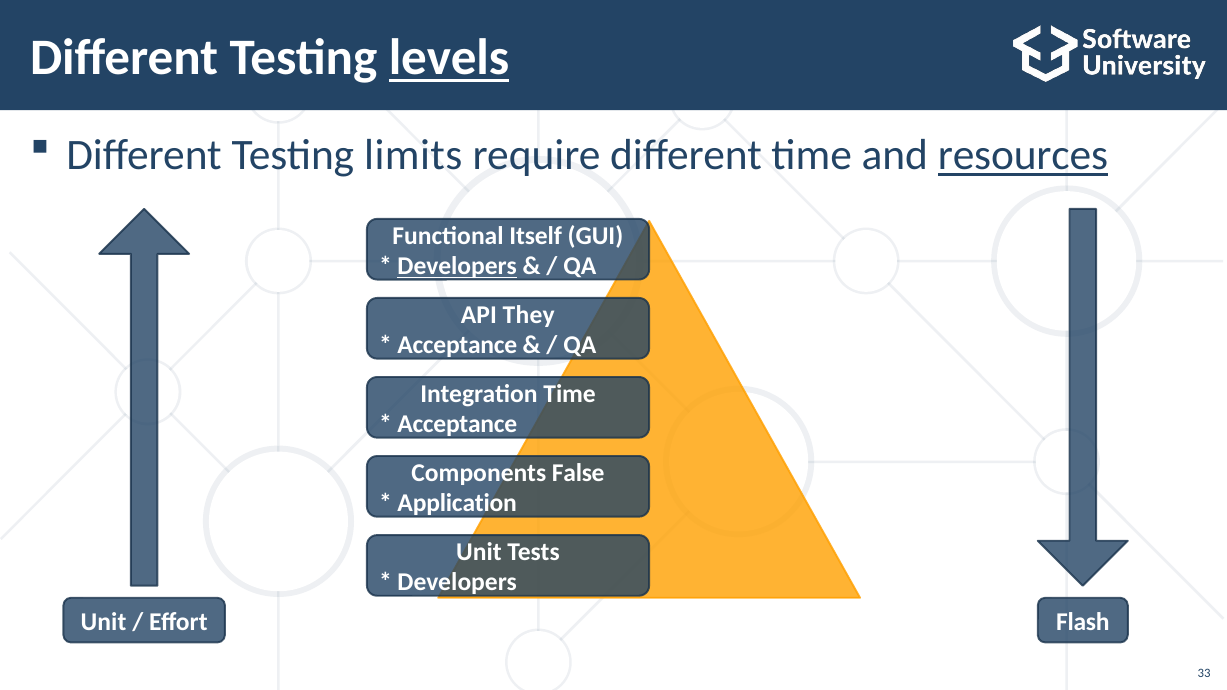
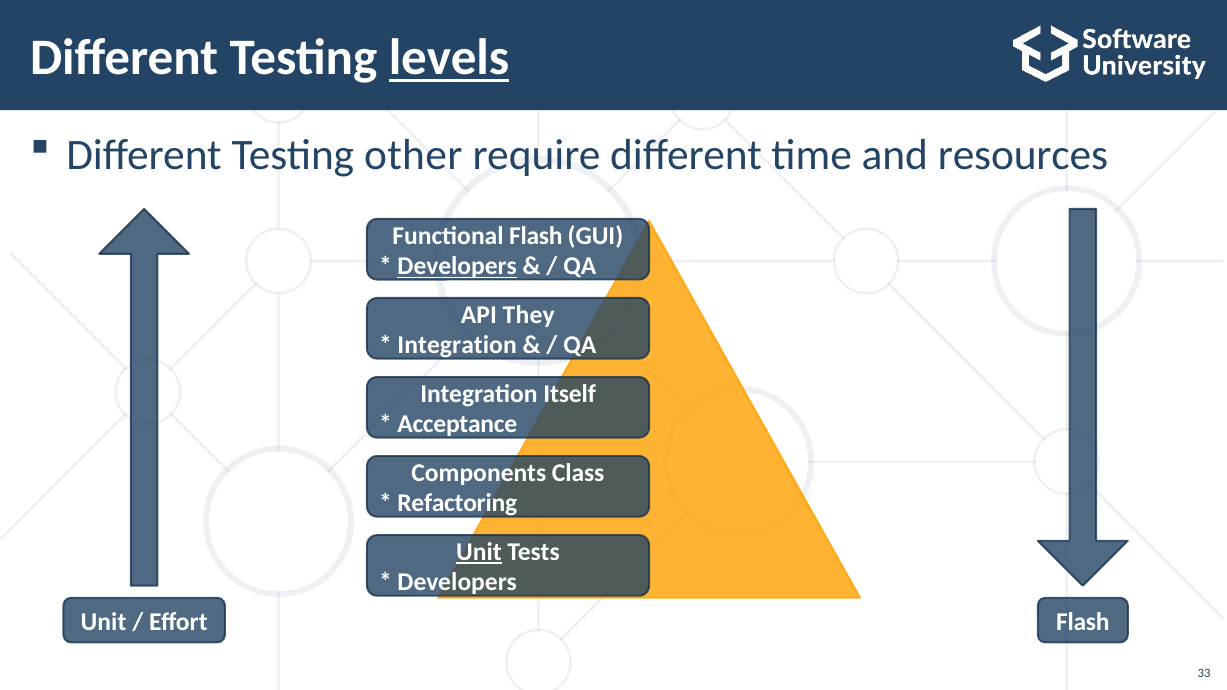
limits: limits -> other
resources underline: present -> none
Functional Itself: Itself -> Flash
Acceptance at (457, 345): Acceptance -> Integration
Integration Time: Time -> Itself
False: False -> Class
Application: Application -> Refactoring
Unit at (479, 552) underline: none -> present
